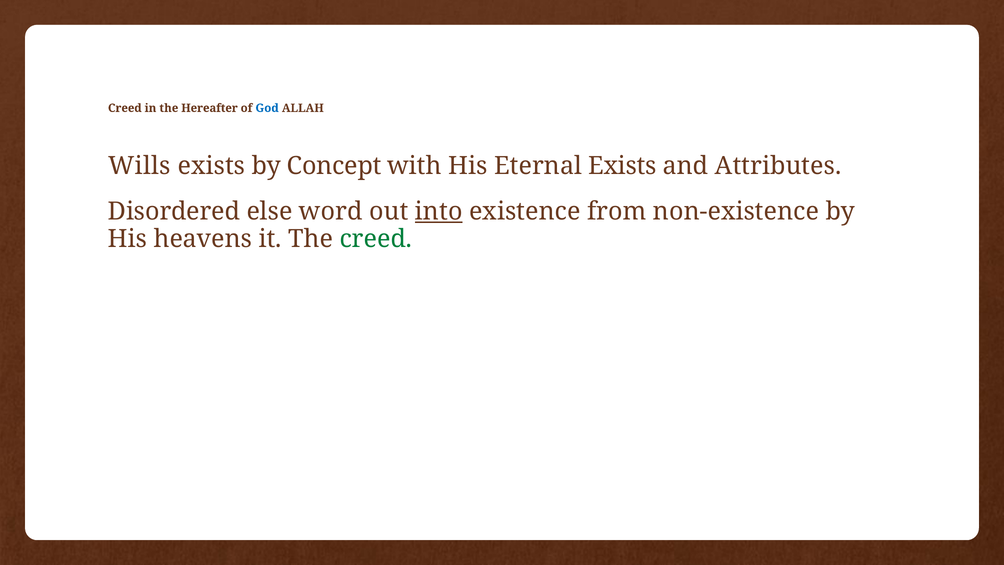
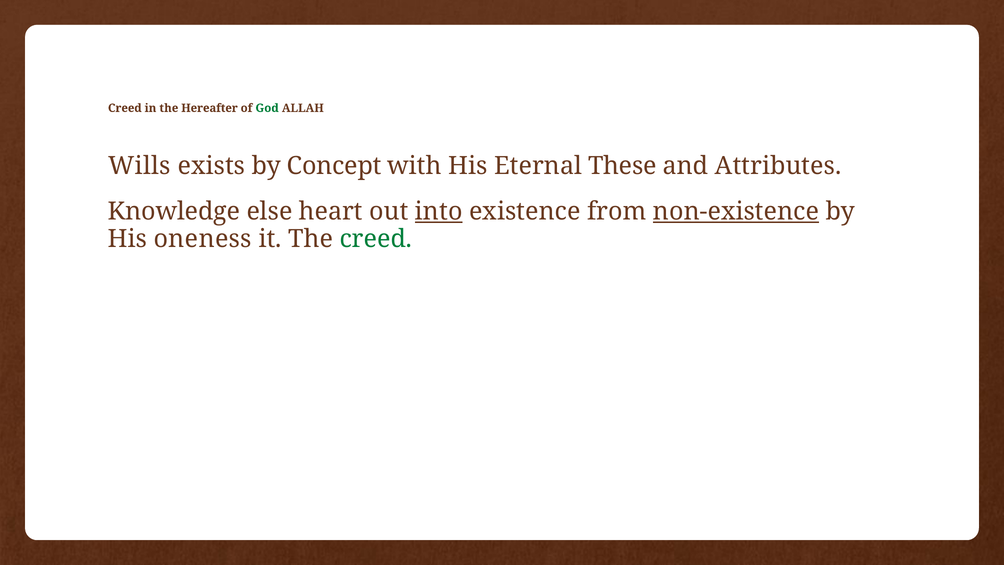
God colour: blue -> green
Eternal Exists: Exists -> These
Disordered: Disordered -> Knowledge
word: word -> heart
non-existence underline: none -> present
heavens: heavens -> oneness
